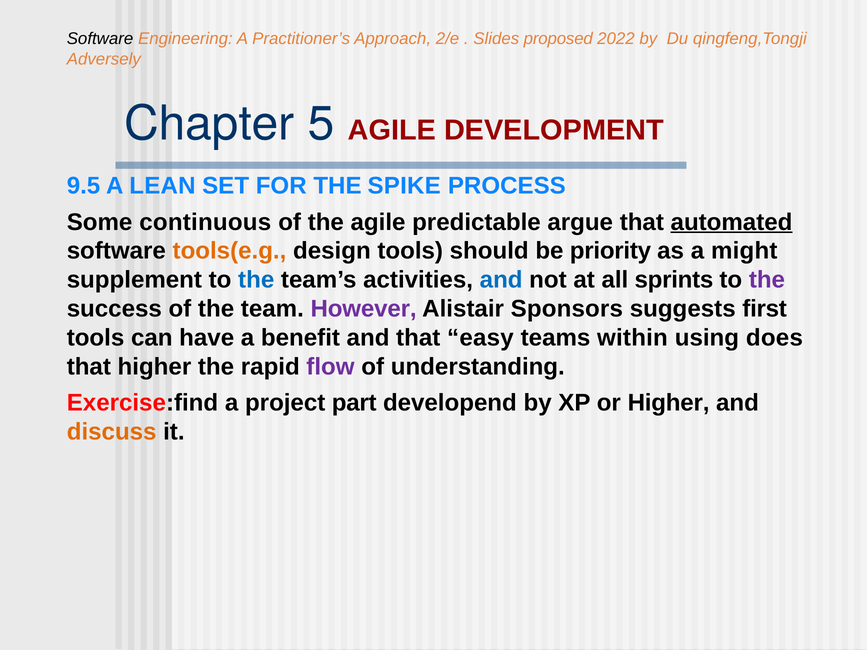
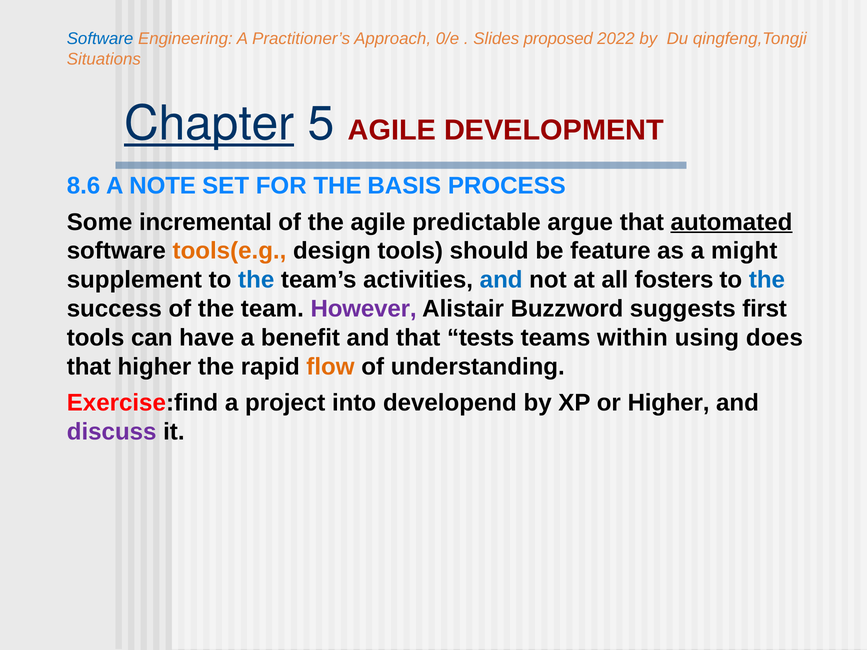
Software at (100, 39) colour: black -> blue
2/e: 2/e -> 0/e
Adversely: Adversely -> Situations
Chapter underline: none -> present
9.5: 9.5 -> 8.6
LEAN: LEAN -> NOTE
SPIKE: SPIKE -> BASIS
continuous: continuous -> incremental
priority: priority -> feature
sprints: sprints -> fosters
the at (767, 280) colour: purple -> blue
Sponsors: Sponsors -> Buzzword
easy: easy -> tests
flow colour: purple -> orange
part: part -> into
discuss colour: orange -> purple
